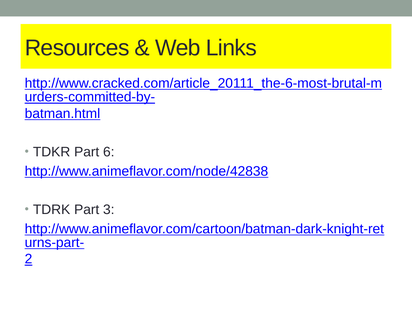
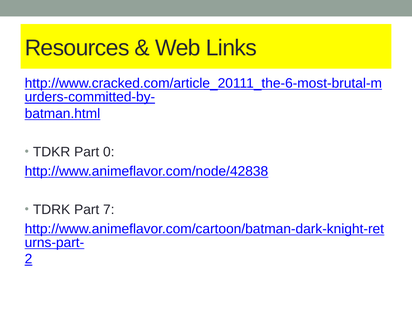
6: 6 -> 0
3: 3 -> 7
